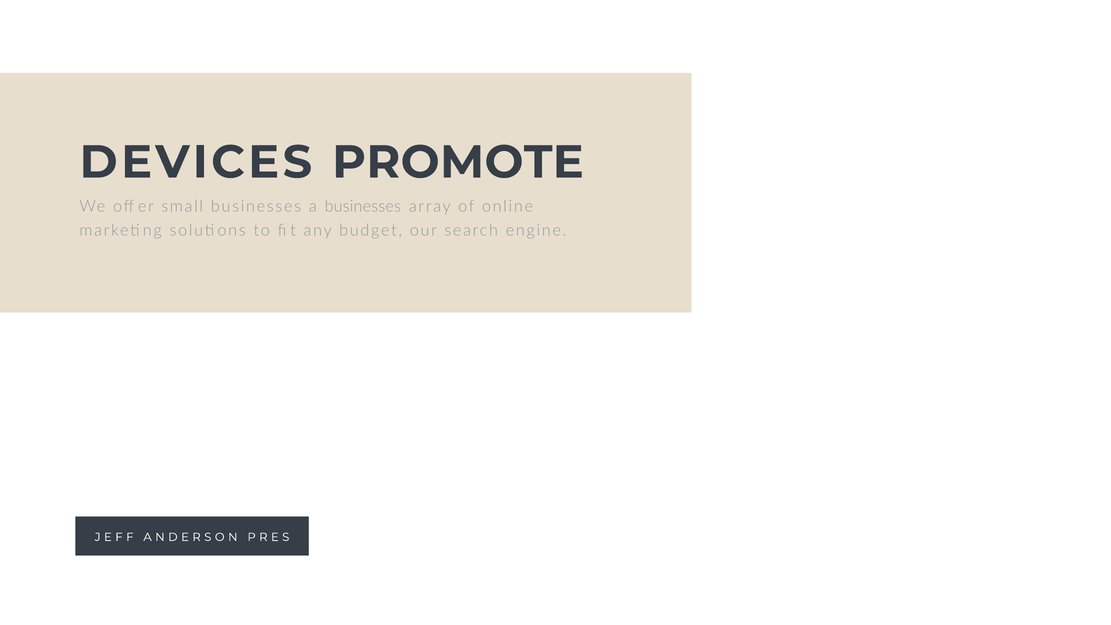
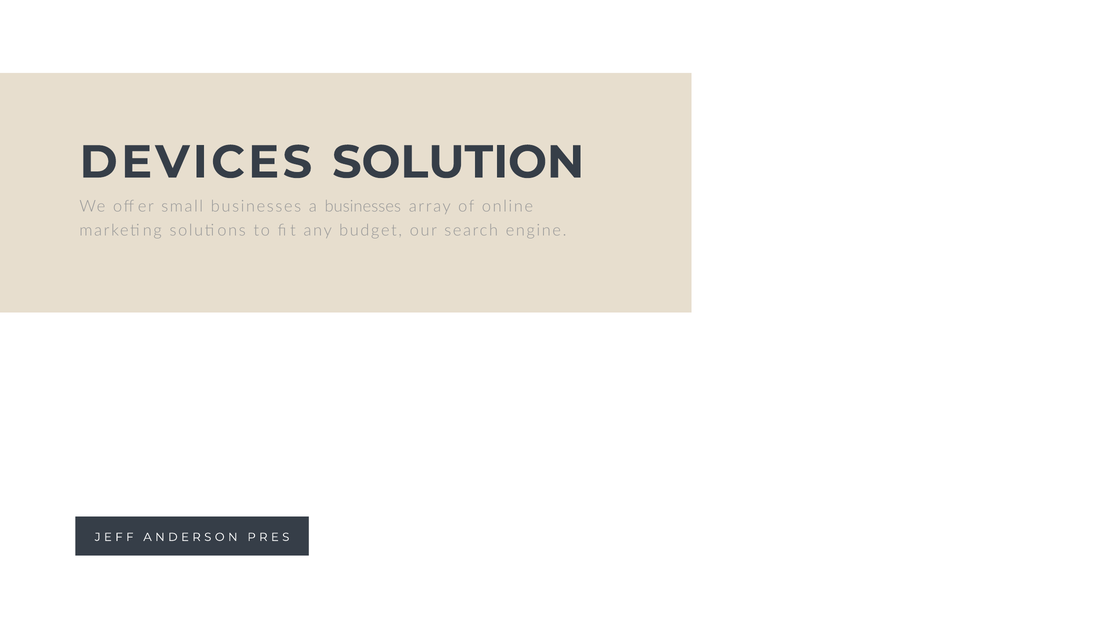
PROMOTE: PROMOTE -> SOLUTION
